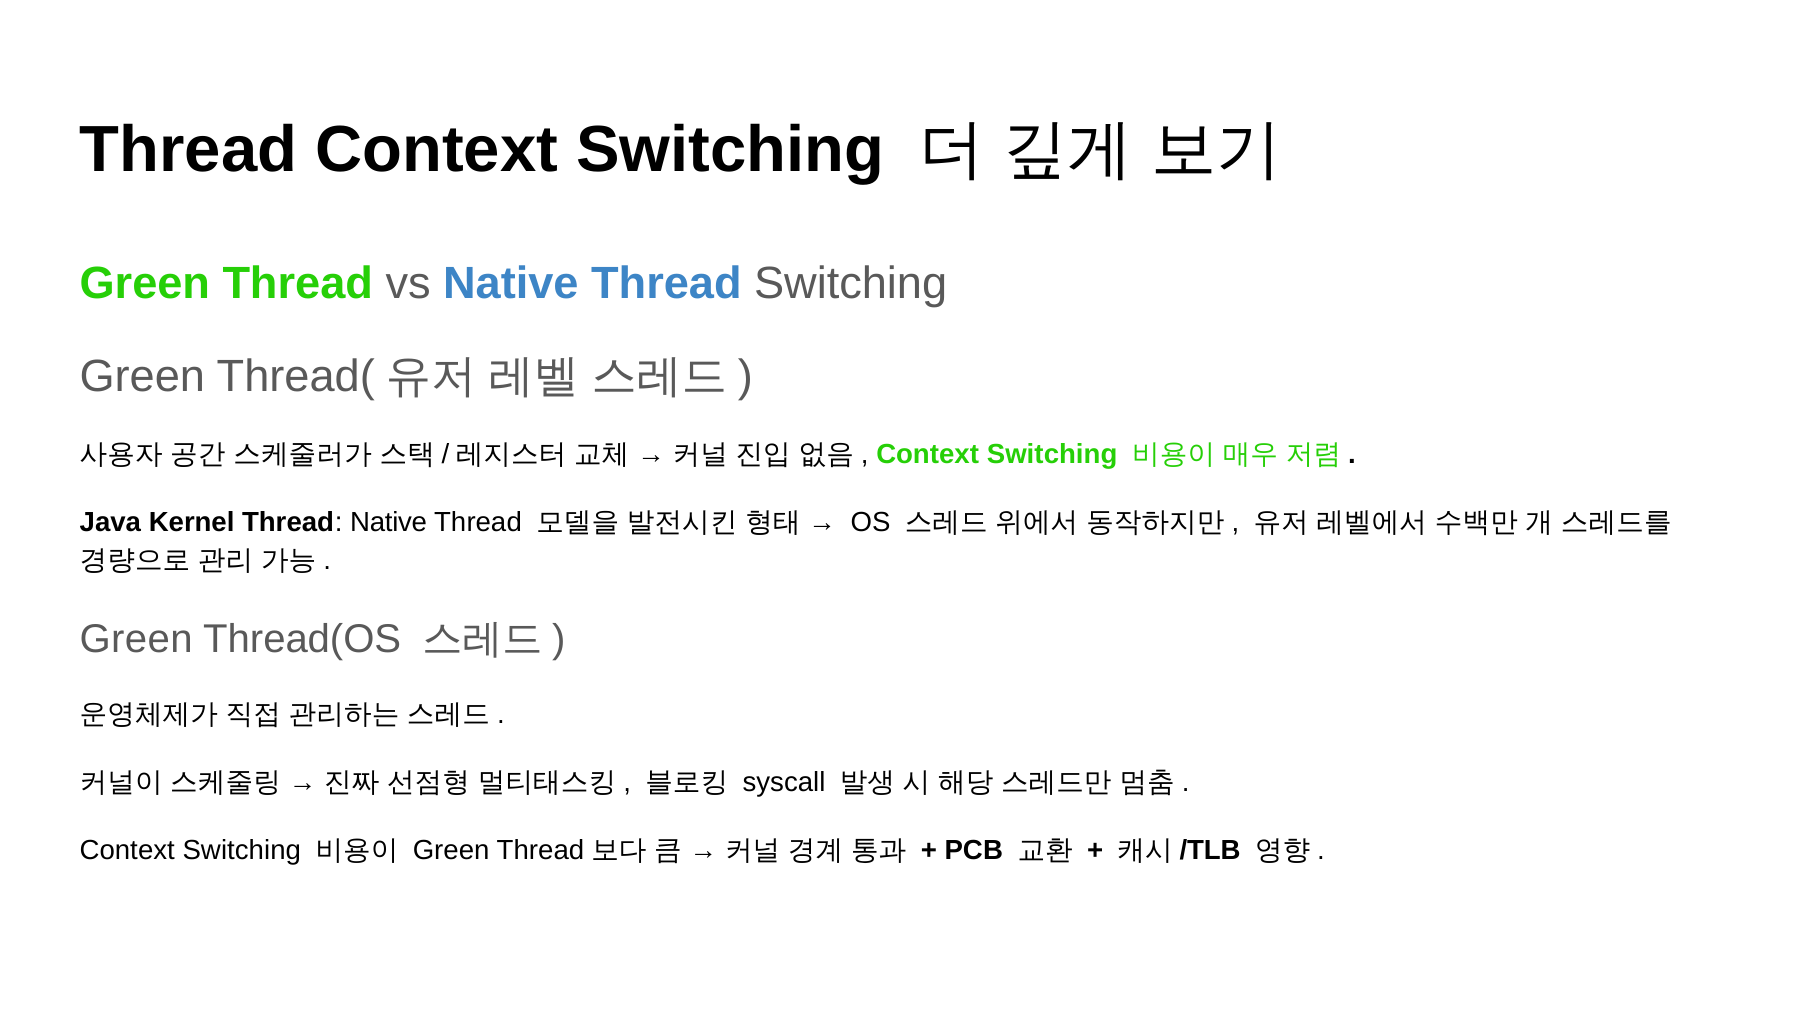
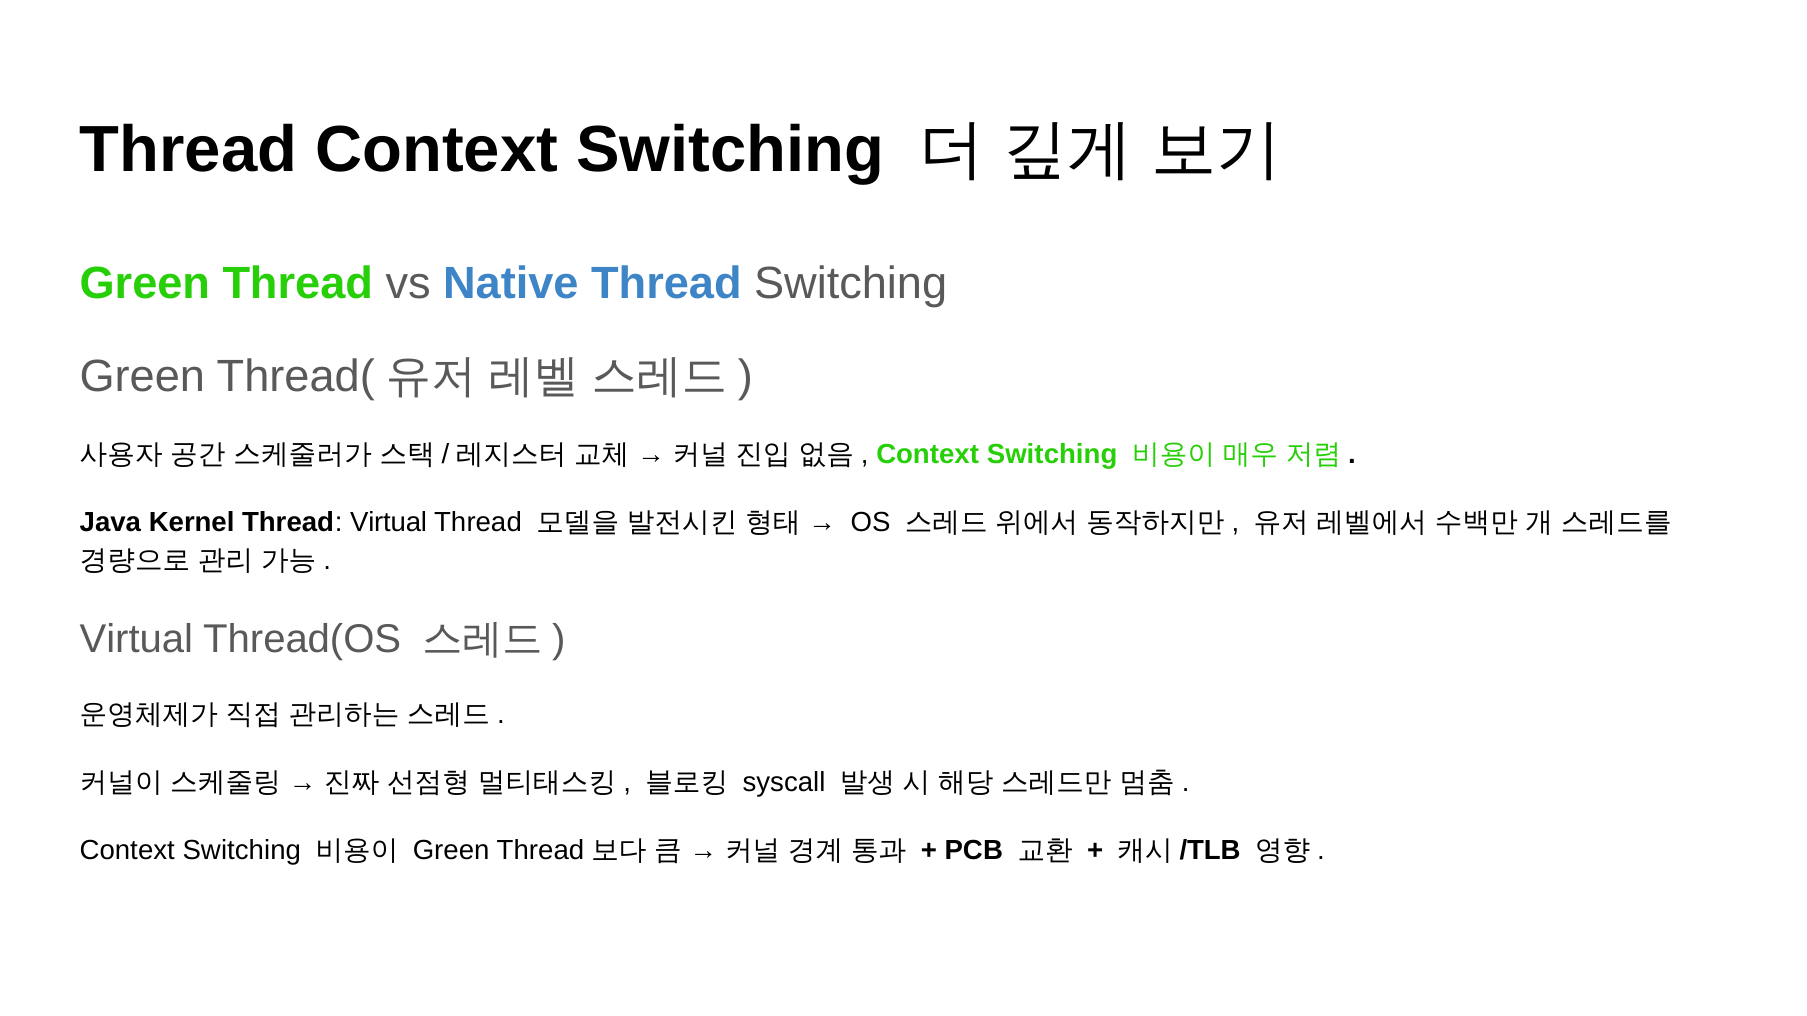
Thread Native: Native -> Virtual
Green at (136, 639): Green -> Virtual
